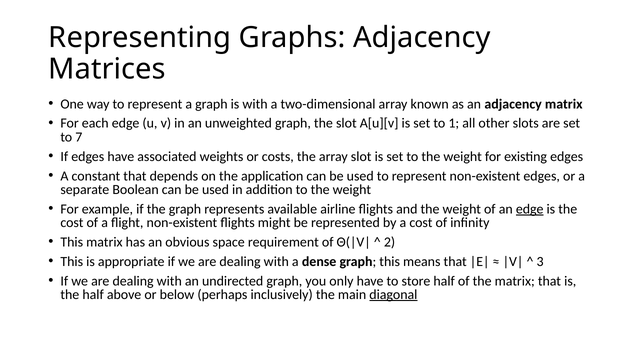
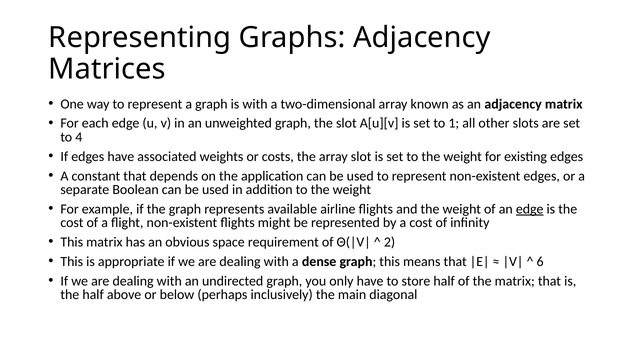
7: 7 -> 4
3: 3 -> 6
diagonal underline: present -> none
